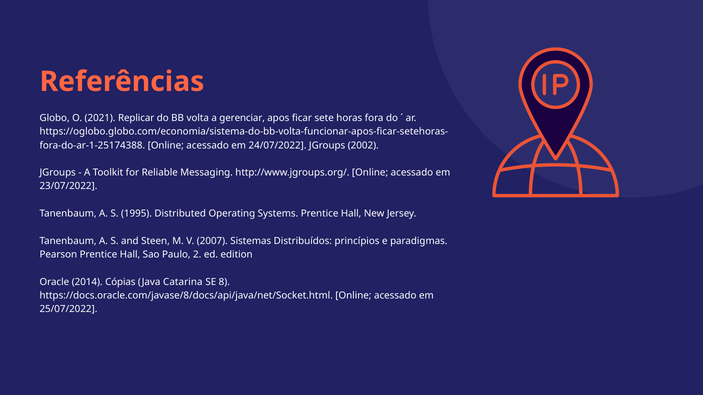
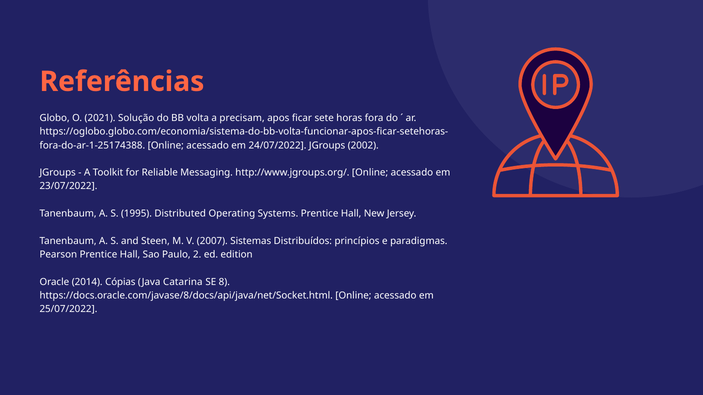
Replicar: Replicar -> Solução
gerenciar: gerenciar -> precisam
